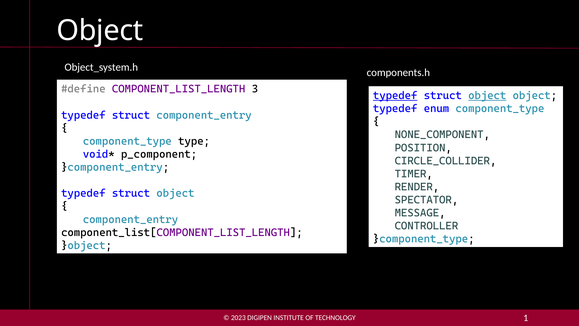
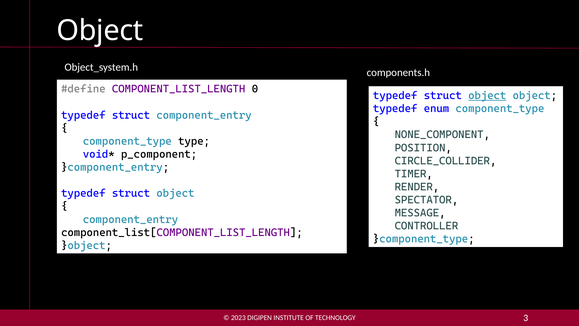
3: 3 -> 0
typedef at (395, 96) underline: present -> none
1: 1 -> 3
